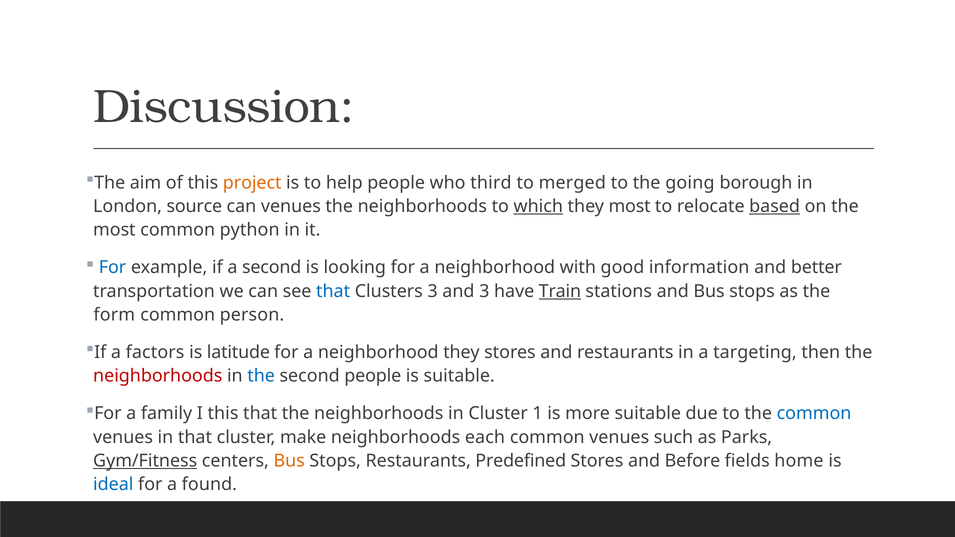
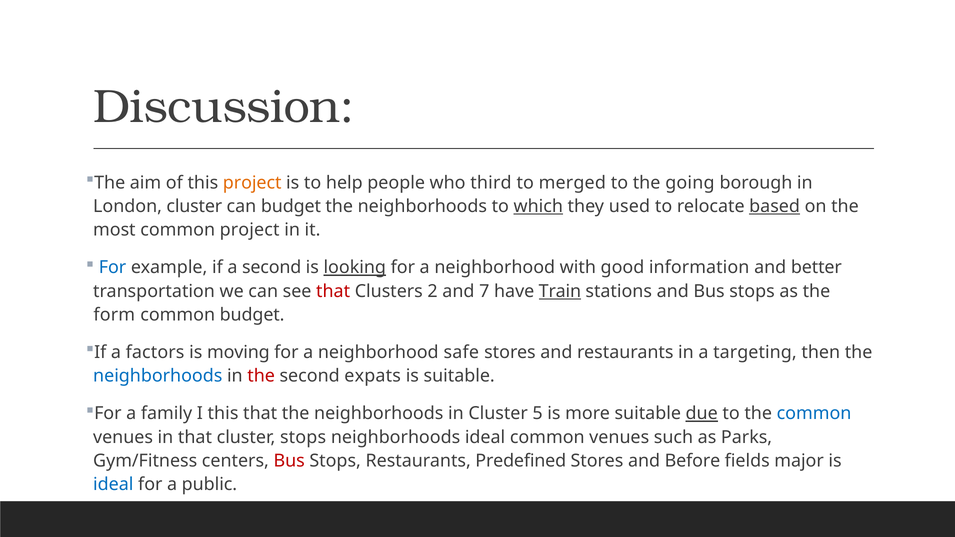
London source: source -> cluster
can venues: venues -> budget
they most: most -> used
common python: python -> project
looking underline: none -> present
that at (333, 291) colour: blue -> red
Clusters 3: 3 -> 2
and 3: 3 -> 7
common person: person -> budget
latitude: latitude -> moving
neighborhood they: they -> safe
neighborhoods at (158, 376) colour: red -> blue
the at (261, 376) colour: blue -> red
second people: people -> expats
1: 1 -> 5
due underline: none -> present
cluster make: make -> stops
neighborhoods each: each -> ideal
Gym/Fitness underline: present -> none
Bus at (289, 461) colour: orange -> red
home: home -> major
found: found -> public
